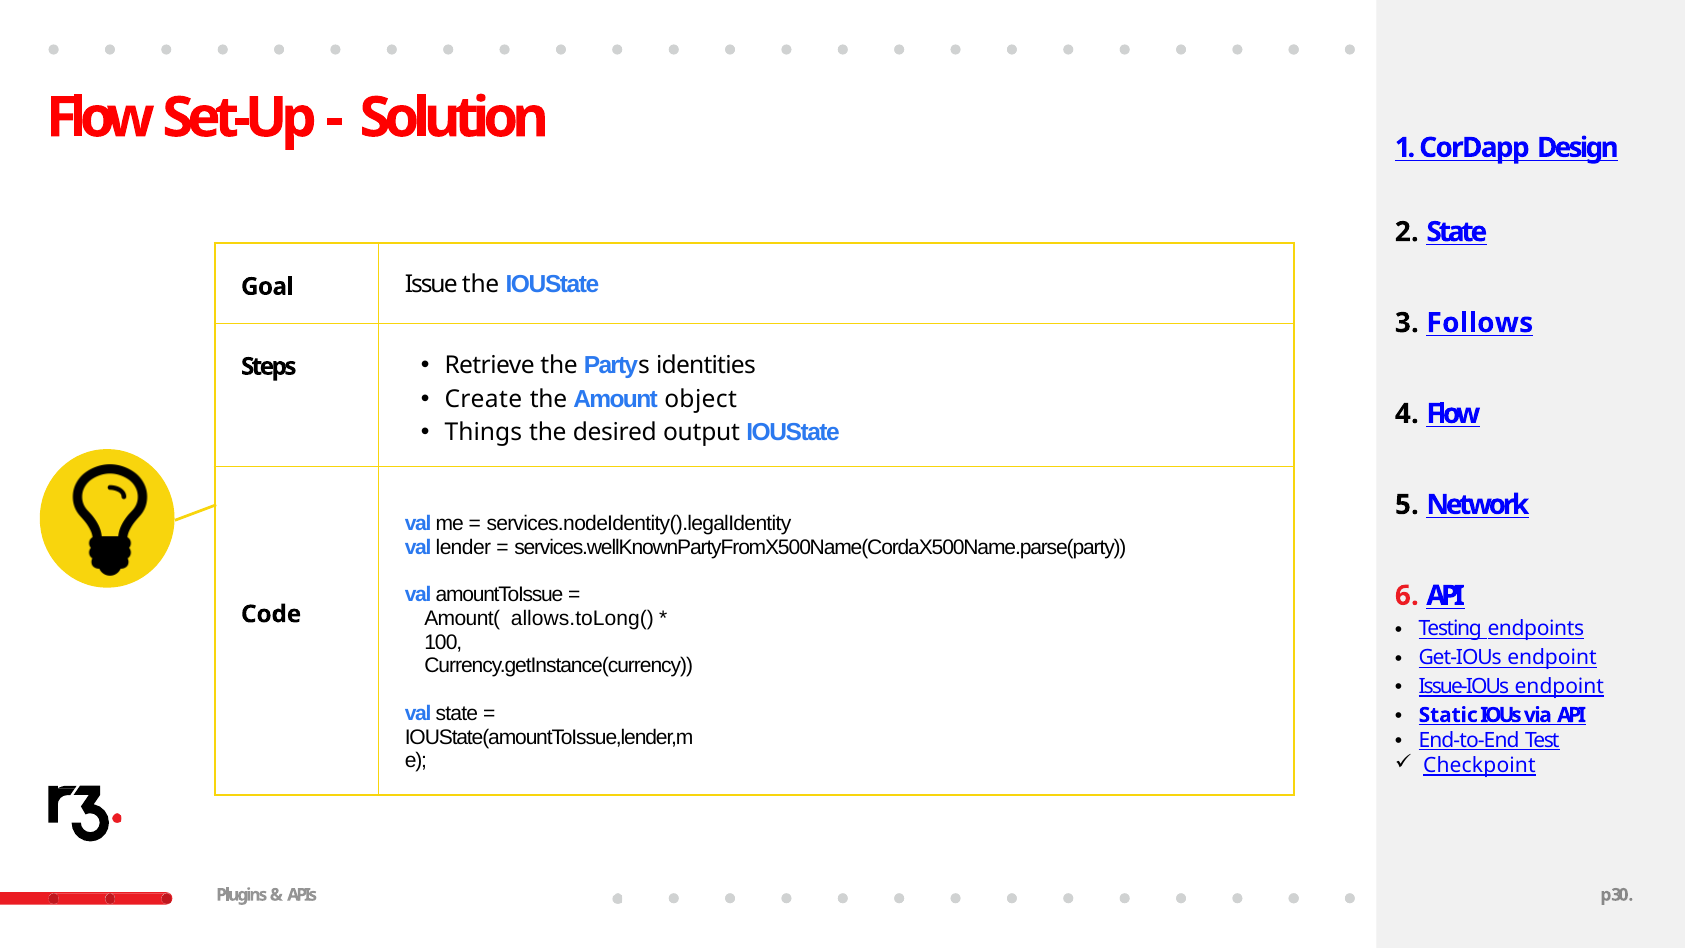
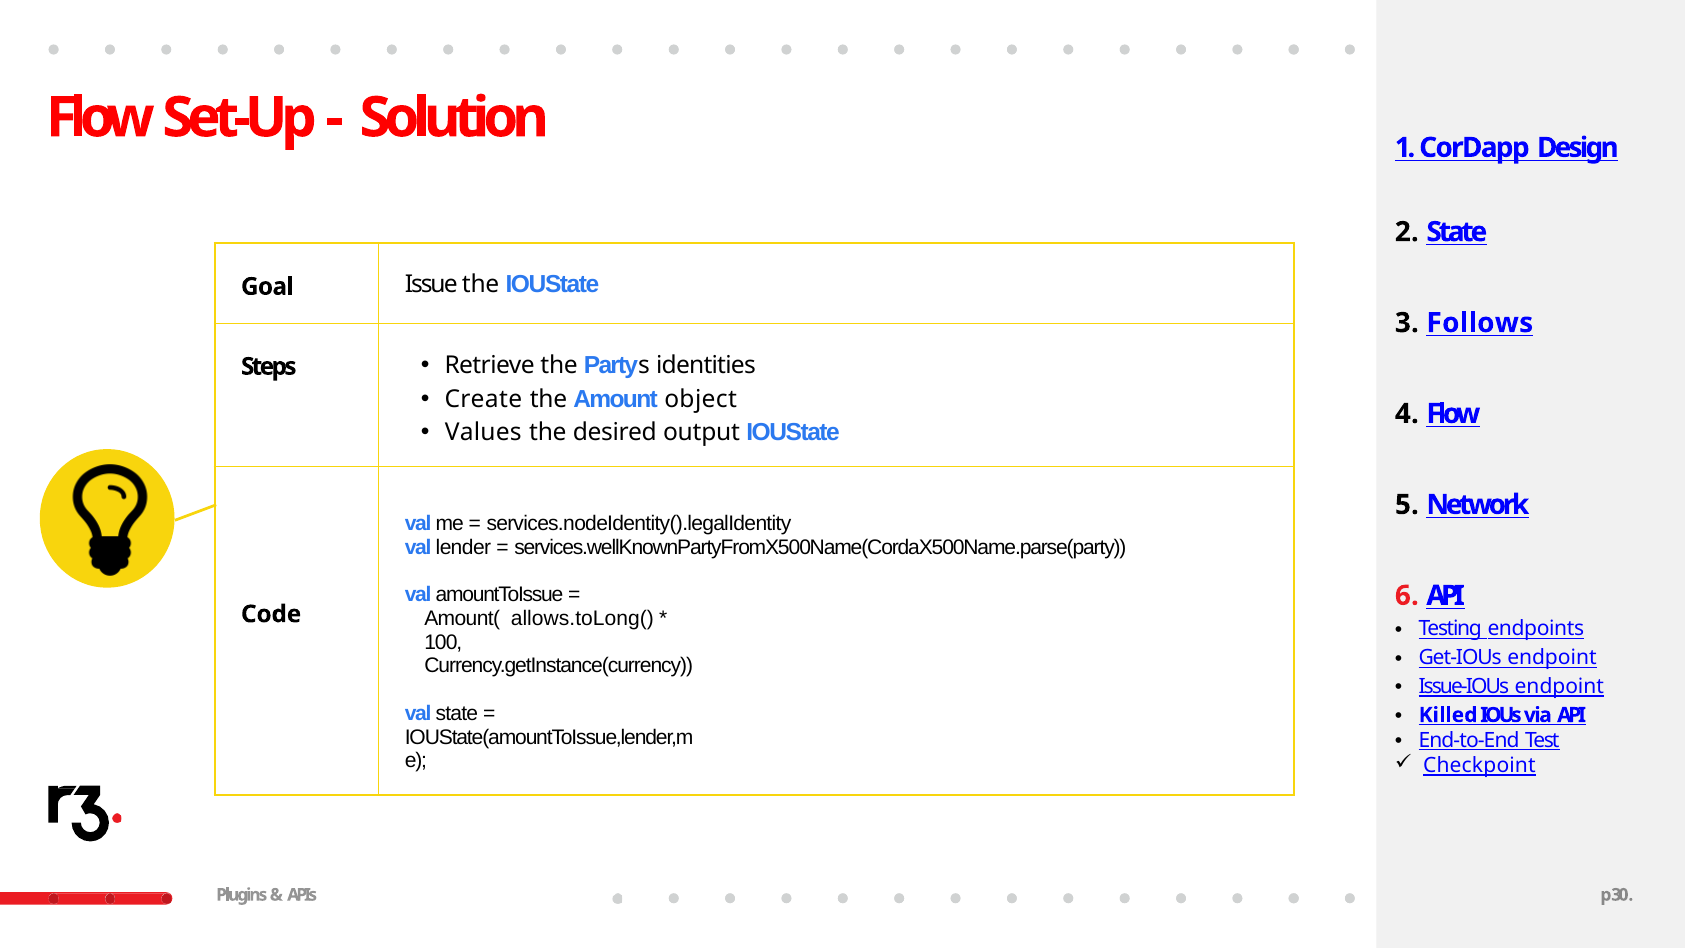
Things: Things -> Values
Static: Static -> Killed
